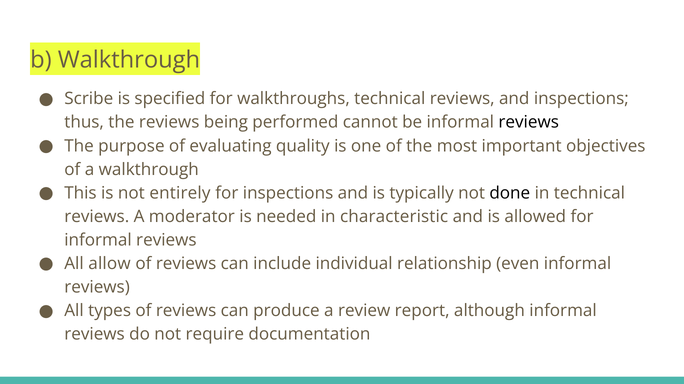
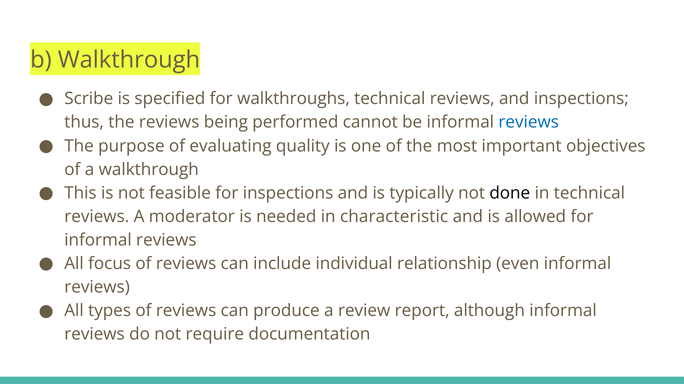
reviews at (529, 123) colour: black -> blue
entirely: entirely -> feasible
allow: allow -> focus
